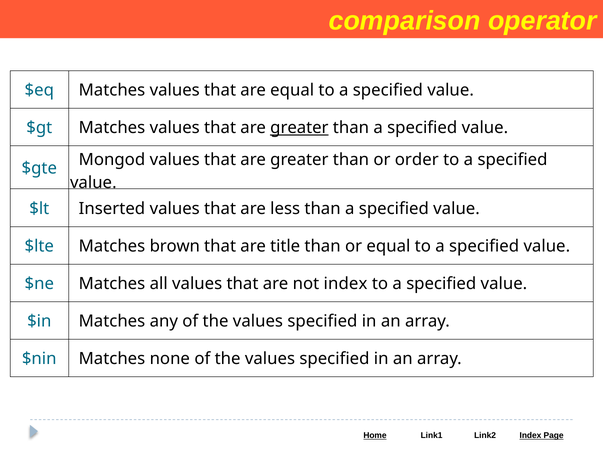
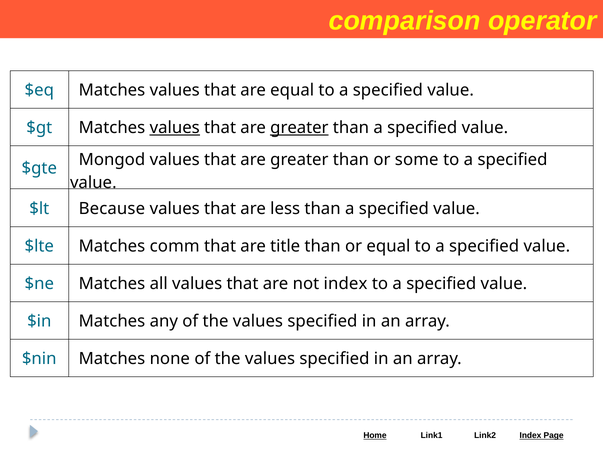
values at (175, 128) underline: none -> present
order: order -> some
Inserted: Inserted -> Because
brown: brown -> comm
